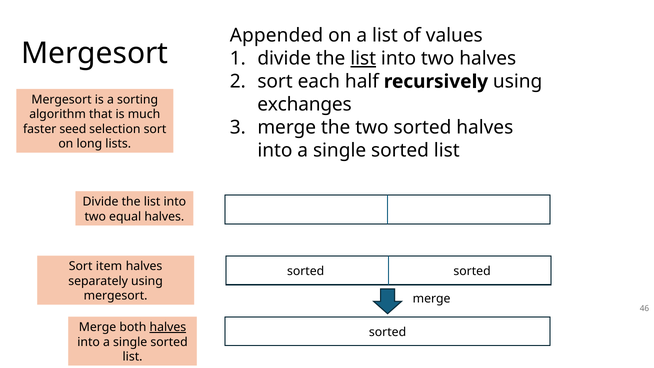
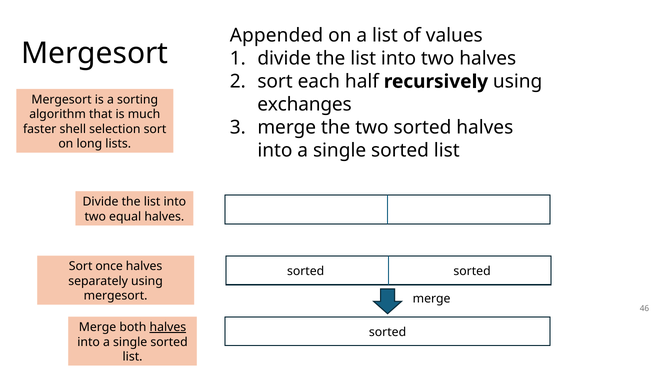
list at (363, 59) underline: present -> none
seed: seed -> shell
item: item -> once
